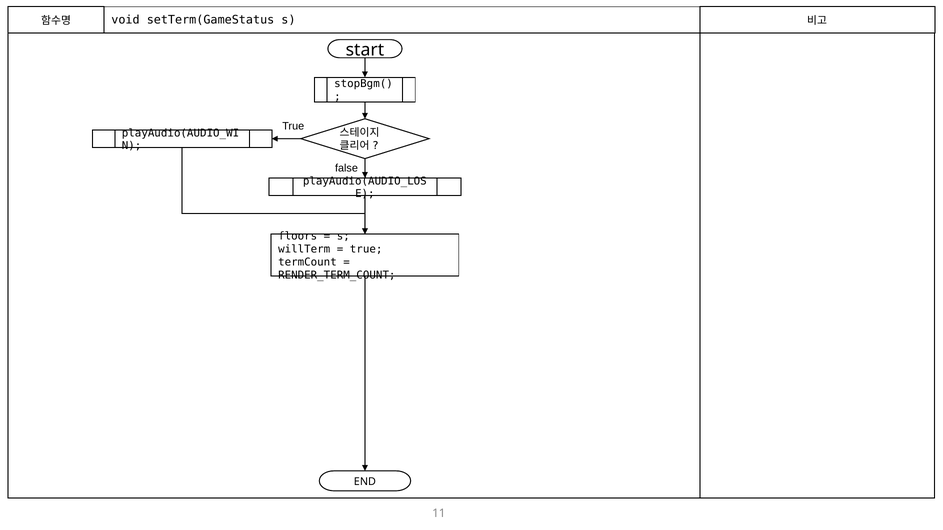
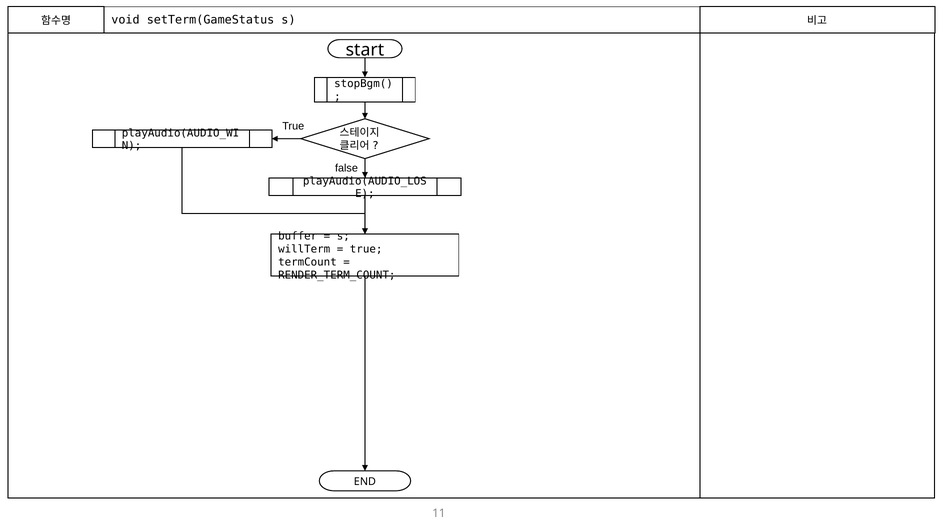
floors: floors -> buffer
